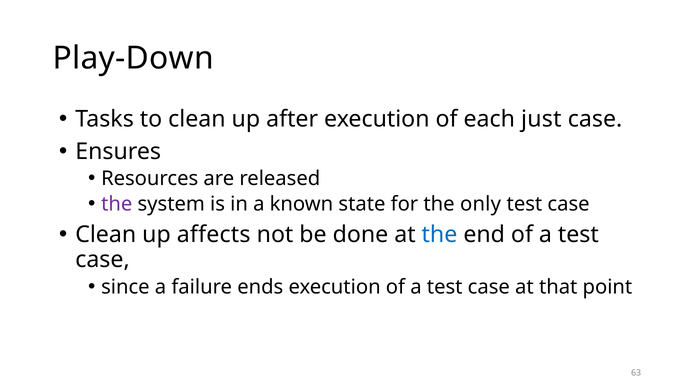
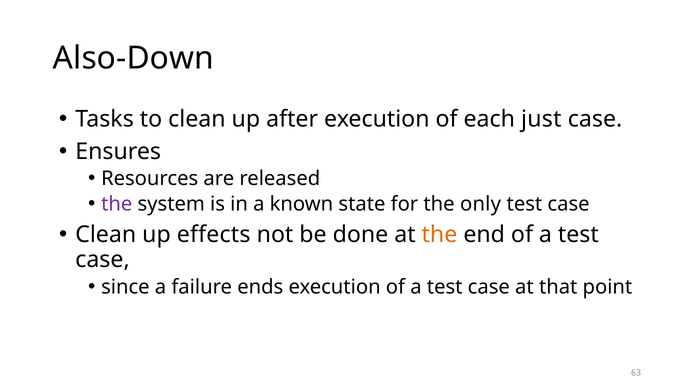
Play-Down: Play-Down -> Also-Down
affects: affects -> effects
the at (439, 234) colour: blue -> orange
